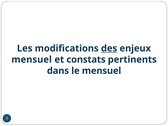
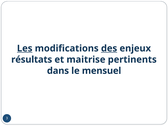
Les underline: none -> present
mensuel at (32, 60): mensuel -> résultats
constats: constats -> maitrise
